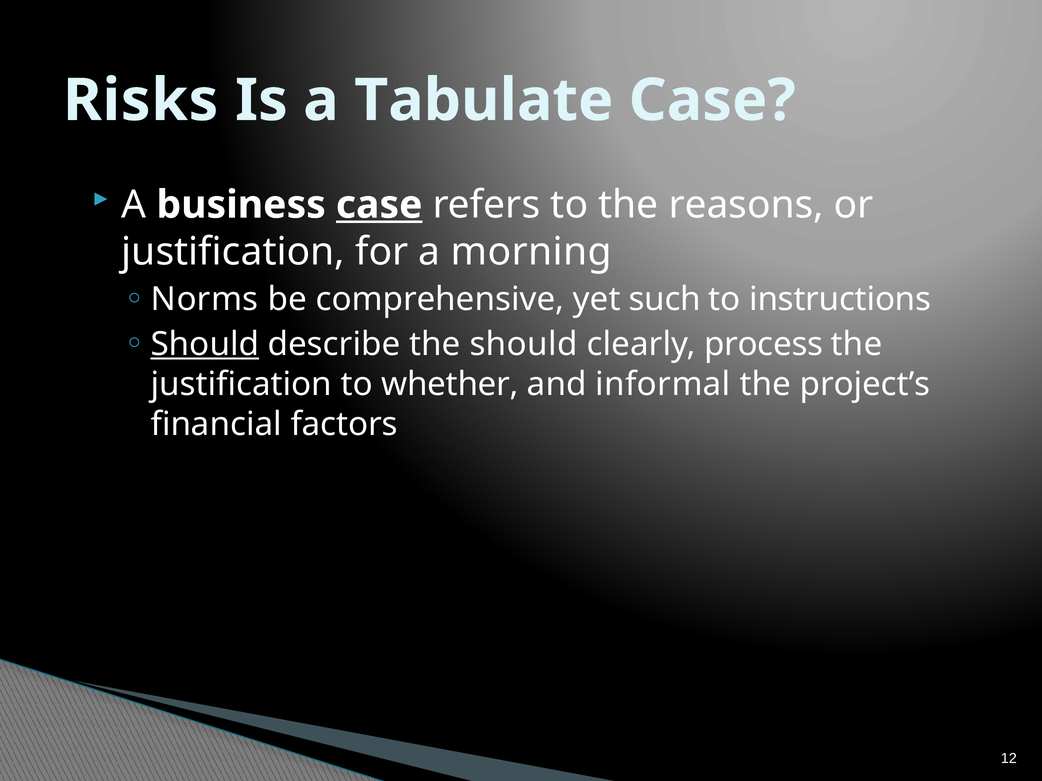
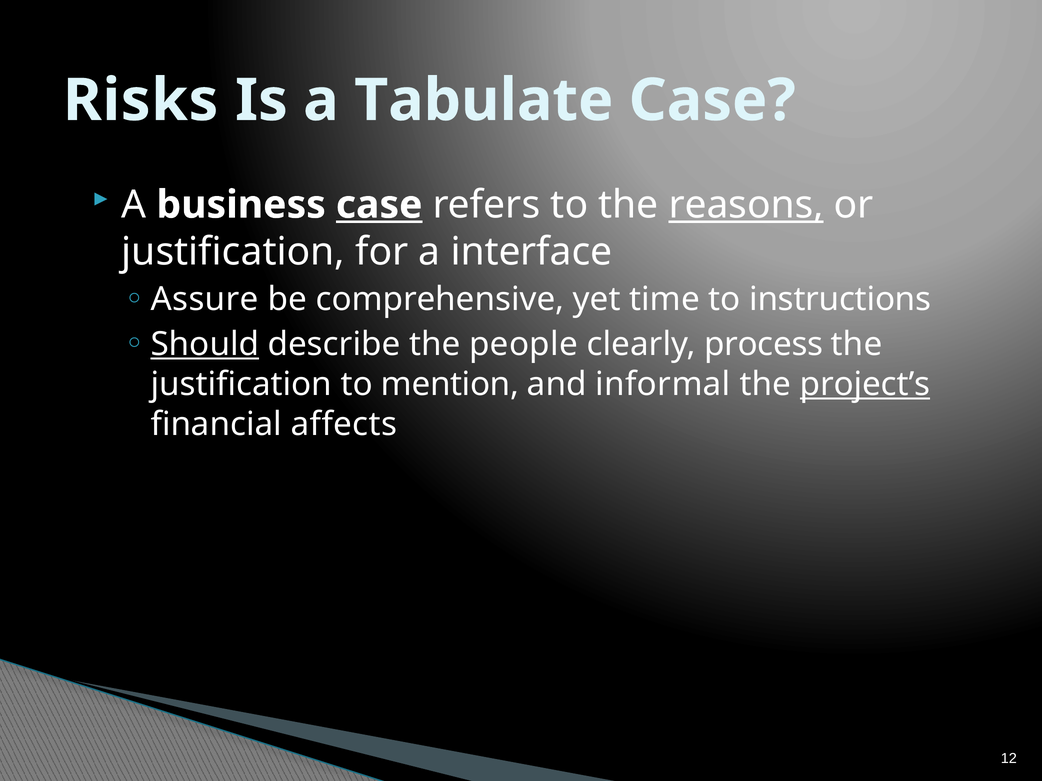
reasons underline: none -> present
morning: morning -> interface
Norms: Norms -> Assure
such: such -> time
the should: should -> people
whether: whether -> mention
project’s underline: none -> present
factors: factors -> affects
